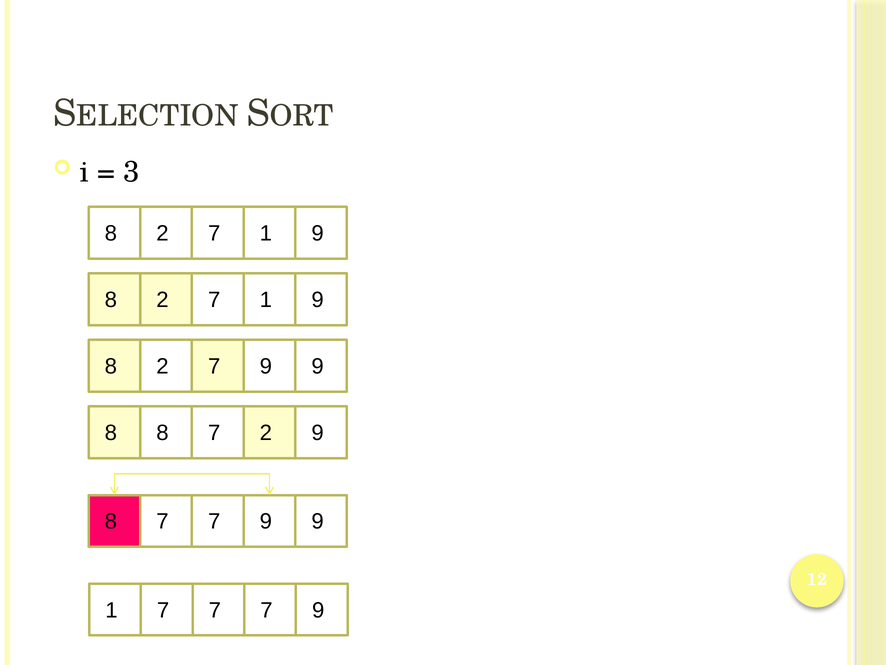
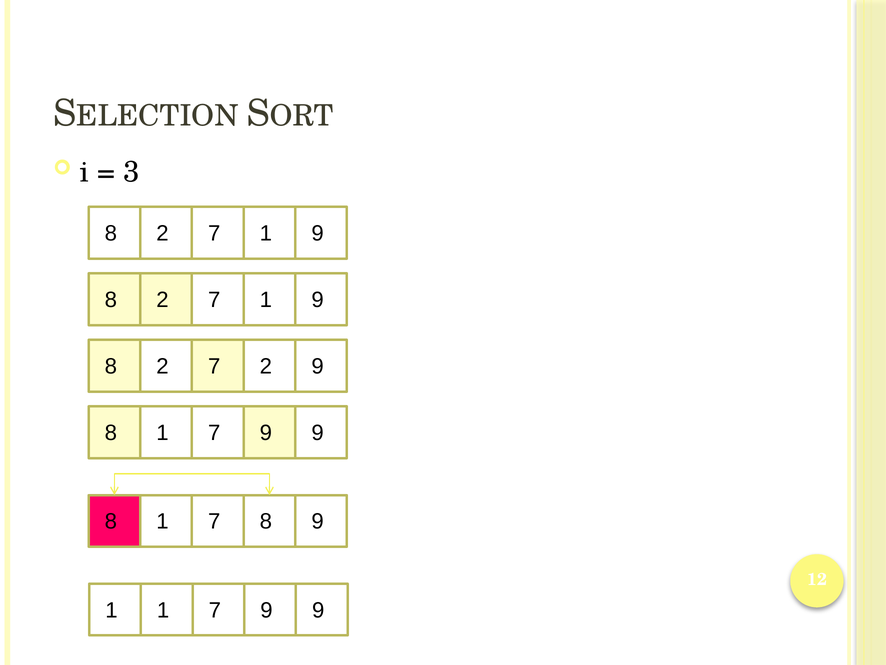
2 7 9: 9 -> 2
8 at (162, 433): 8 -> 1
2 at (266, 433): 2 -> 9
7 at (162, 521): 7 -> 1
9 at (266, 521): 9 -> 8
1 7: 7 -> 1
7 at (266, 610): 7 -> 9
